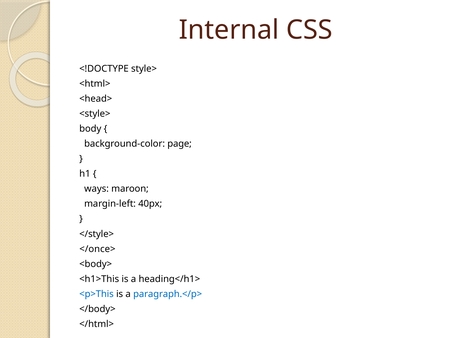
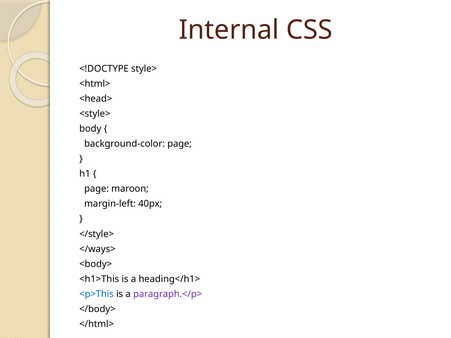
ways at (97, 189): ways -> page
</once>: </once> -> </ways>
paragraph.</p> colour: blue -> purple
